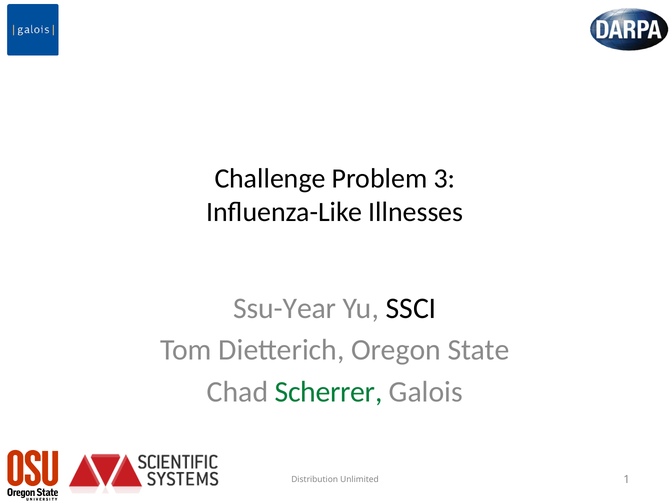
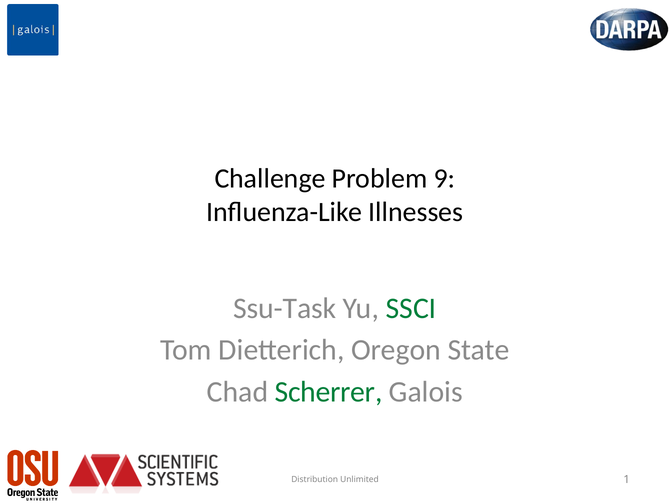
3: 3 -> 9
Ssu-Year: Ssu-Year -> Ssu-Task
SSCI colour: black -> green
